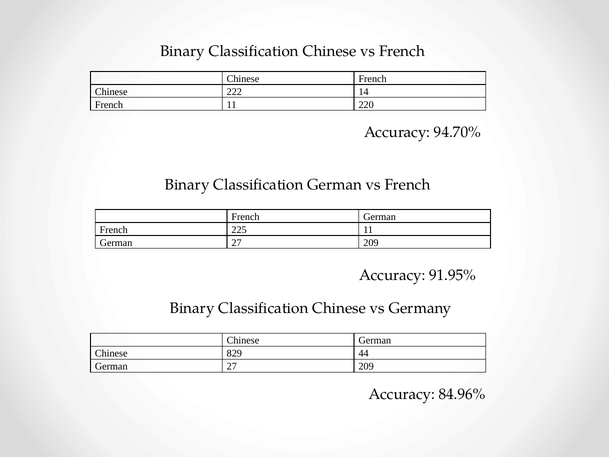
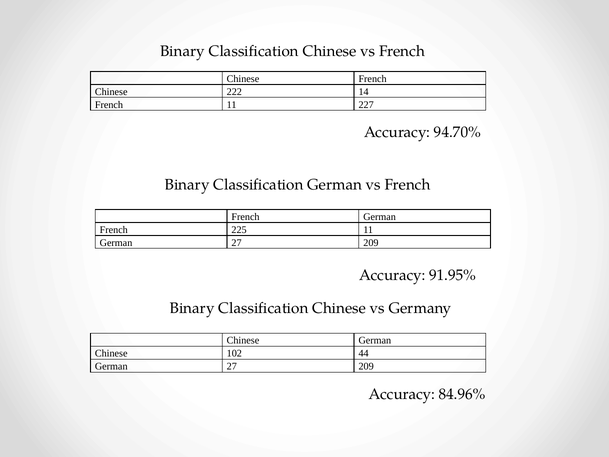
220: 220 -> 227
829: 829 -> 102
